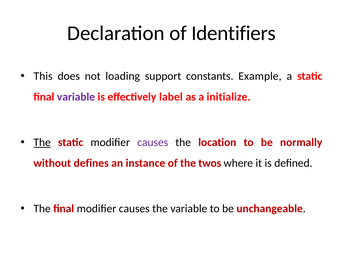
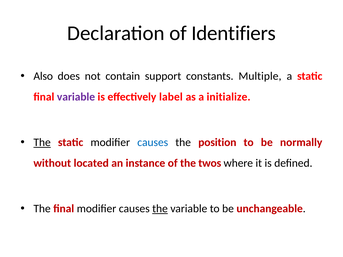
This: This -> Also
loading: loading -> contain
Example: Example -> Multiple
causes at (153, 143) colour: purple -> blue
location: location -> position
defines: defines -> located
the at (160, 209) underline: none -> present
